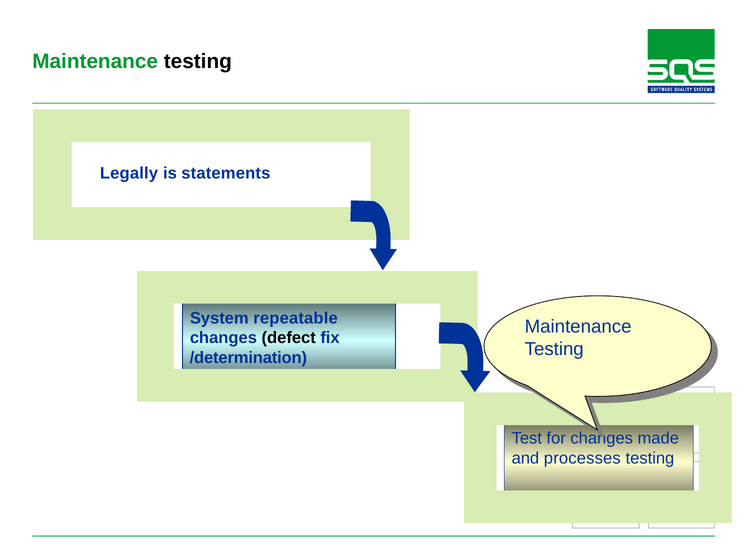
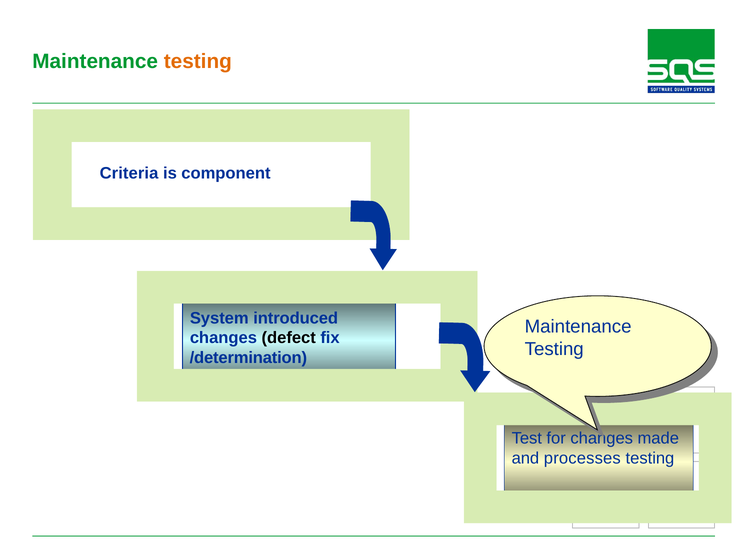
testing at (198, 61) colour: black -> orange
Legally: Legally -> Criteria
statements: statements -> component
repeatable: repeatable -> introduced
